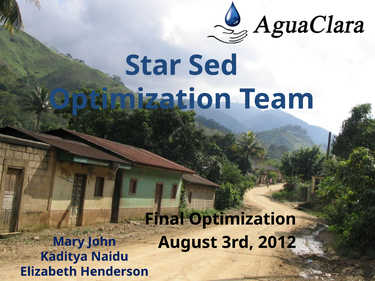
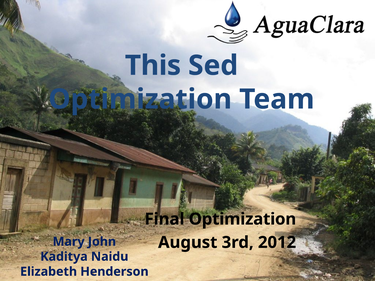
Star: Star -> This
